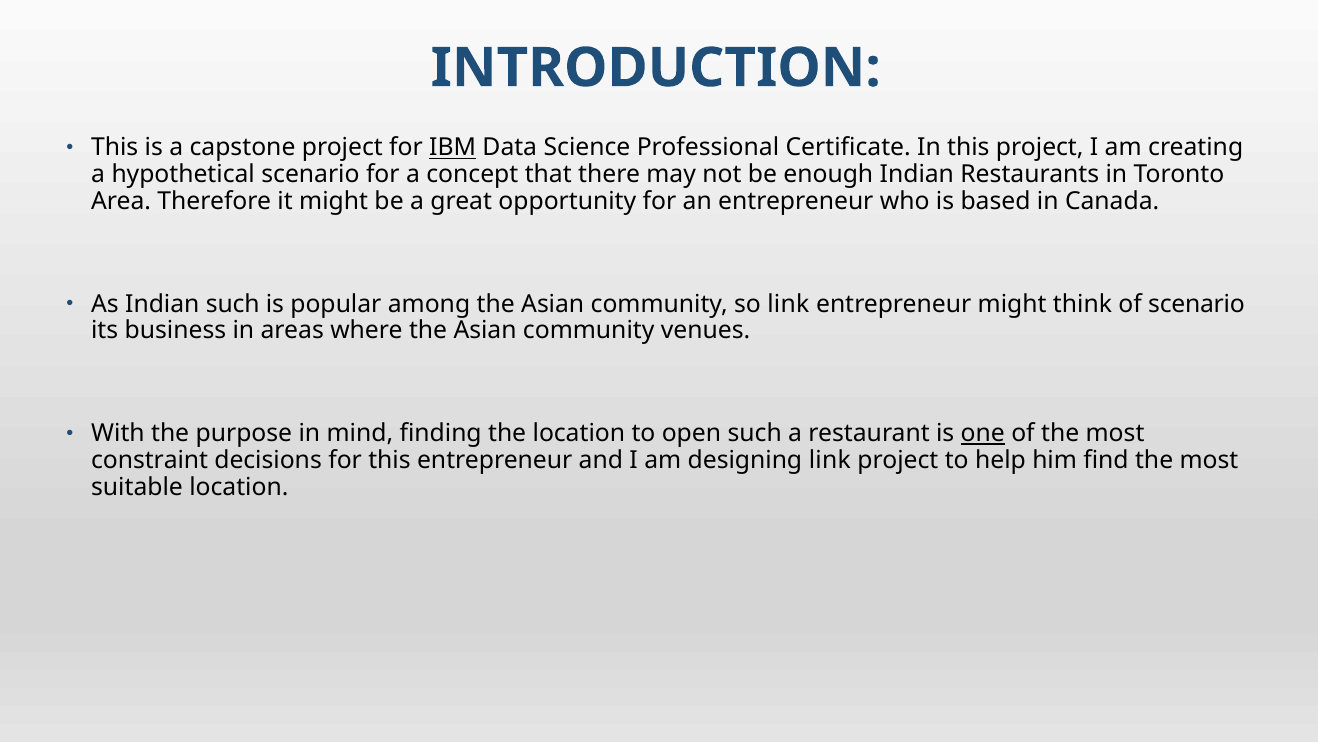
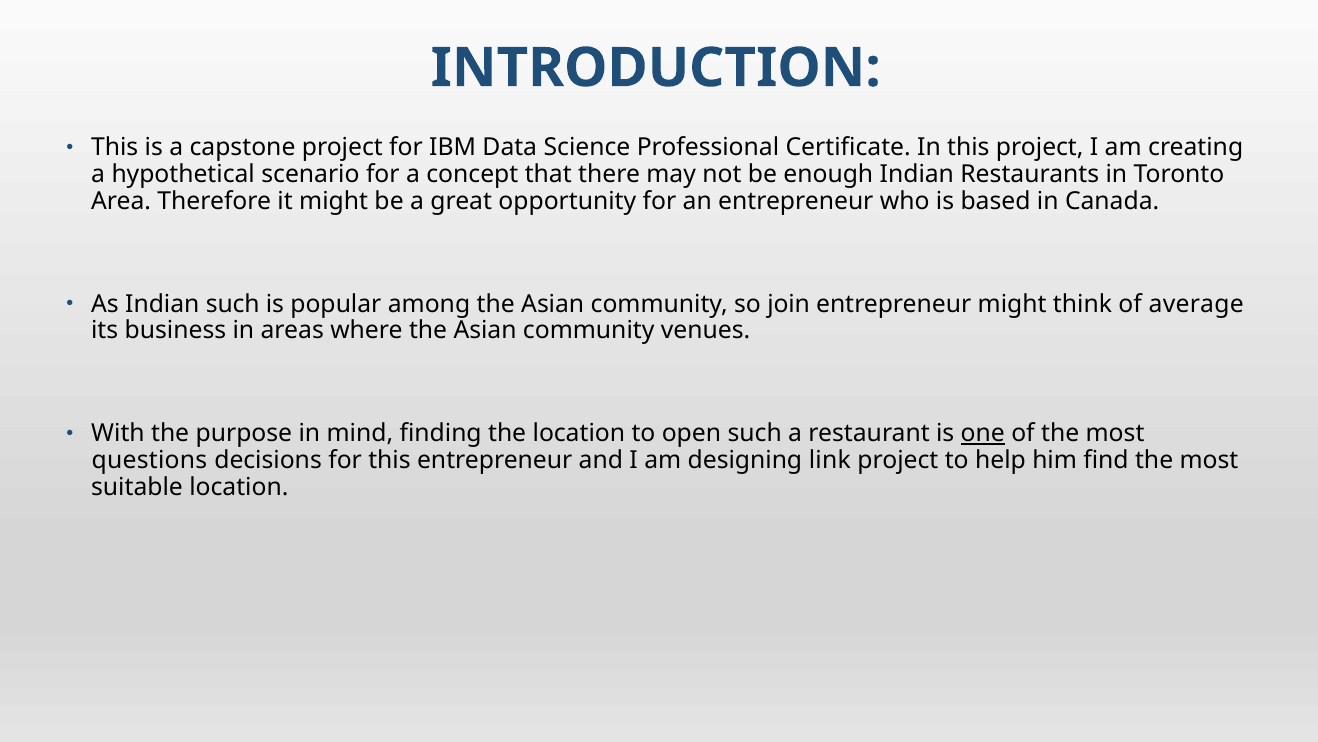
IBM underline: present -> none
so link: link -> join
of scenario: scenario -> average
constraint: constraint -> questions
